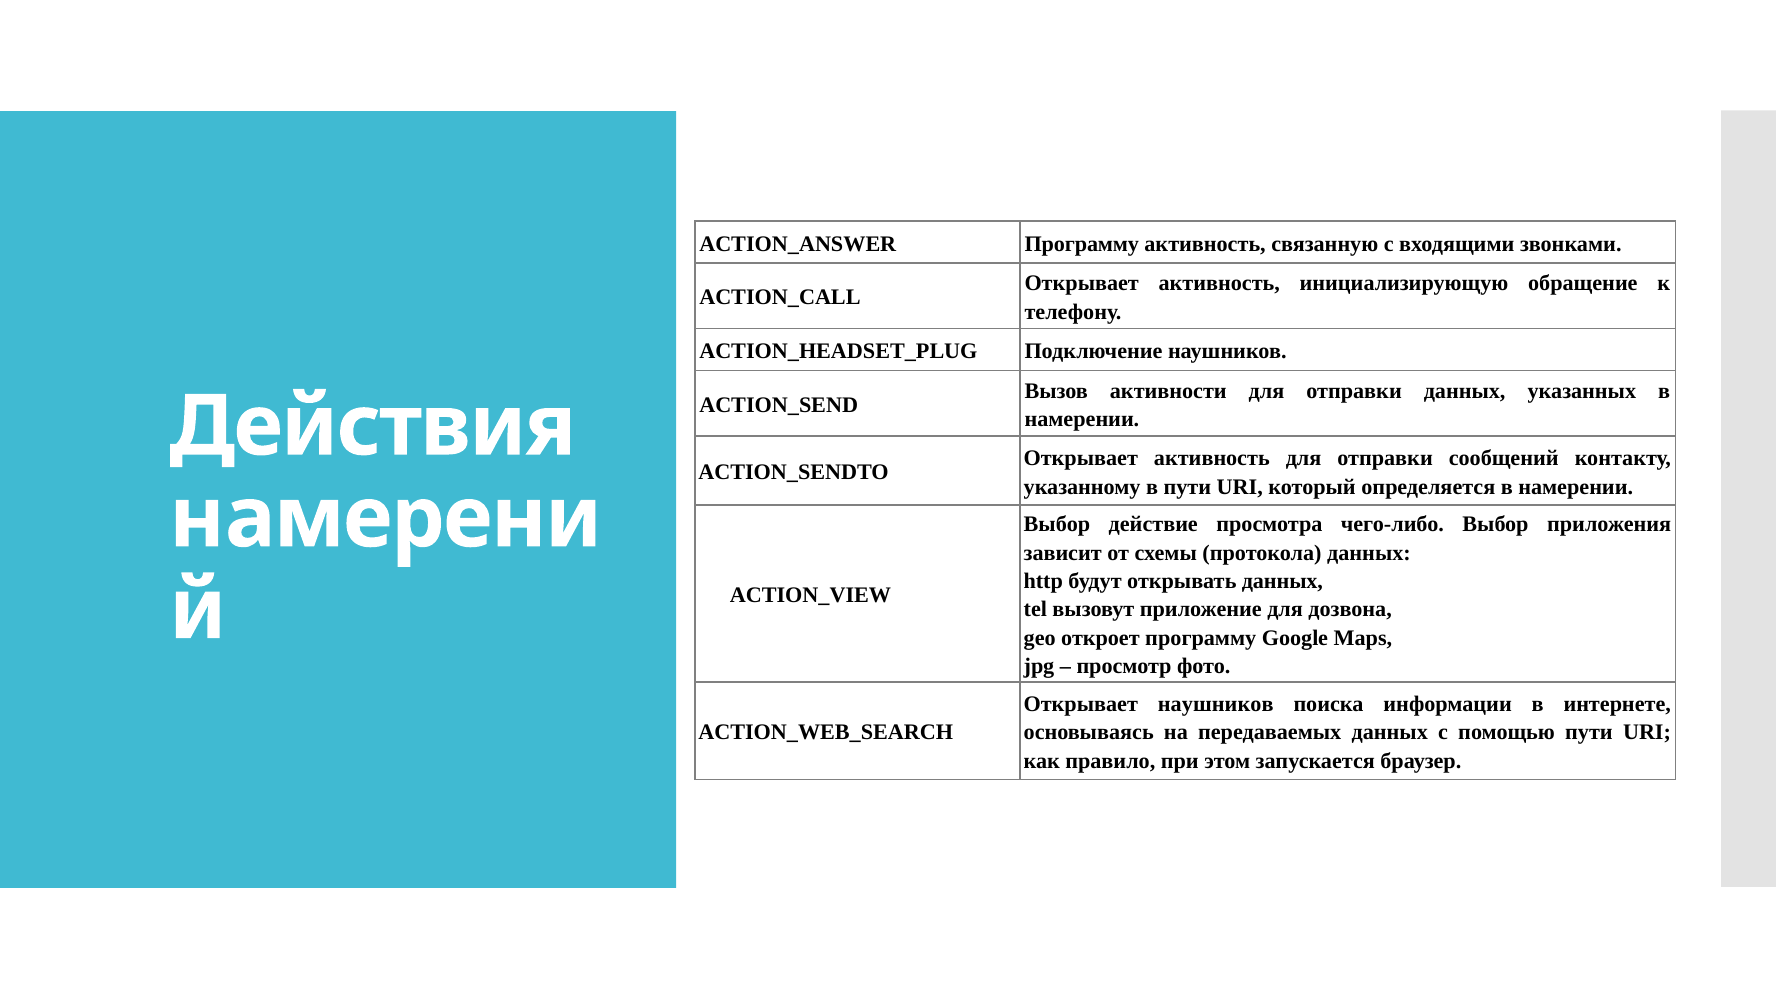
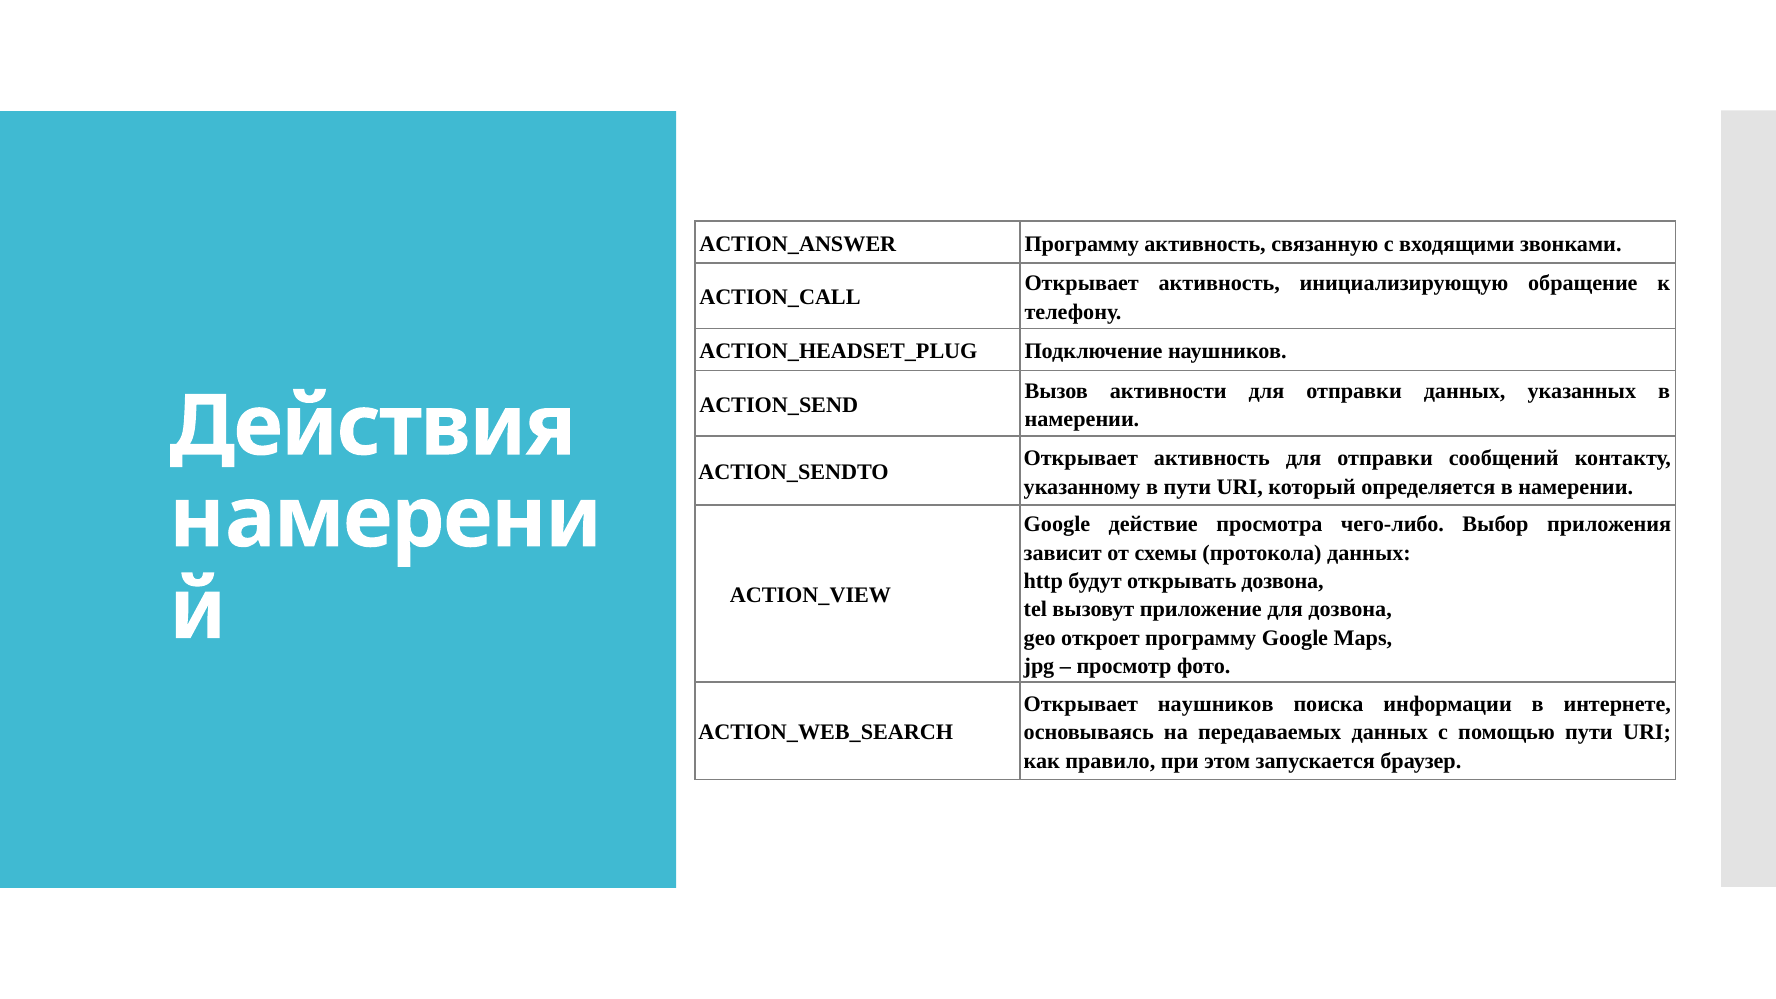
Выбор at (1057, 525): Выбор -> Google
открывать данных: данных -> дозвона
